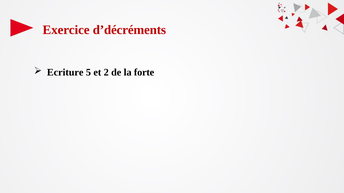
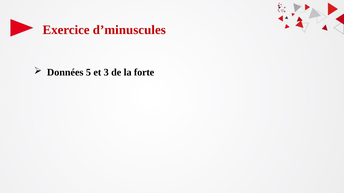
d’décréments: d’décréments -> d’minuscules
Ecriture: Ecriture -> Données
2: 2 -> 3
